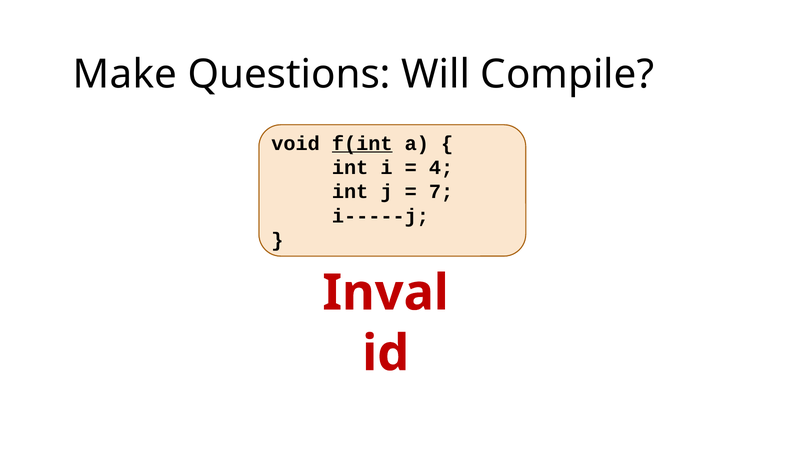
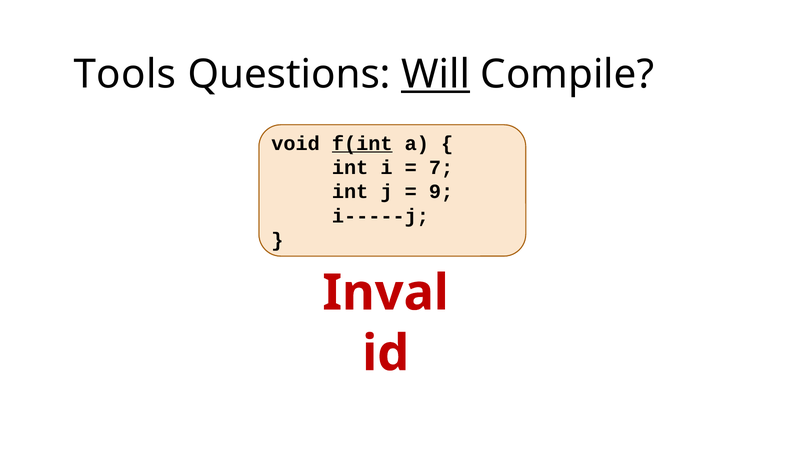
Make: Make -> Tools
Will underline: none -> present
4: 4 -> 7
7: 7 -> 9
